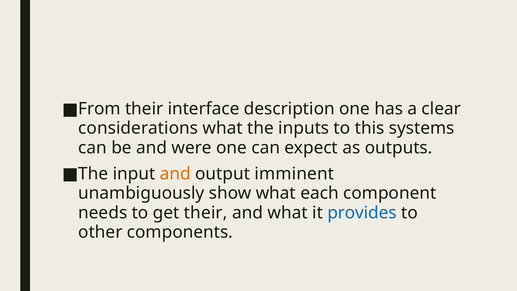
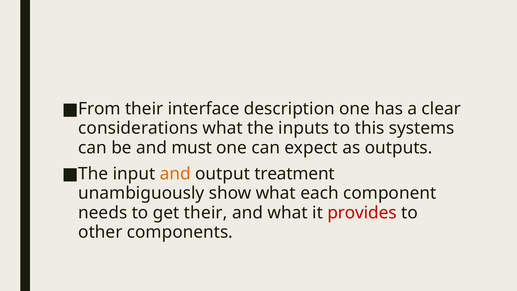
were: were -> must
imminent: imminent -> treatment
provides colour: blue -> red
